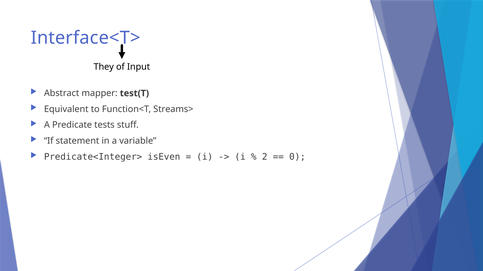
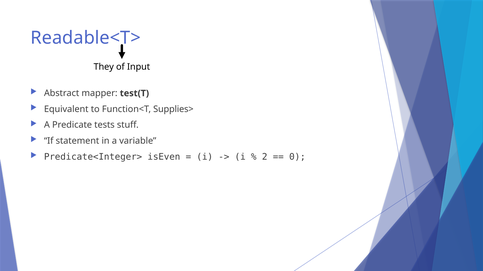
Interface<T>: Interface<T> -> Readable<T>
Streams>: Streams> -> Supplies>
